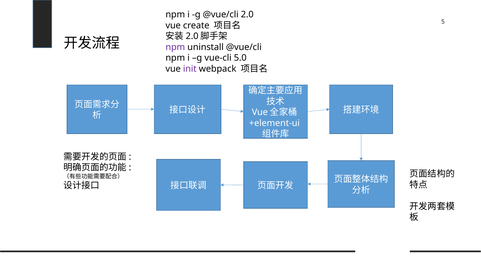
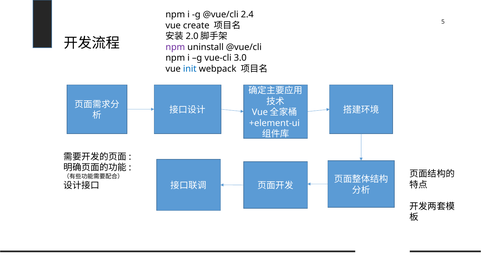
2.0: 2.0 -> 2.4
5.0: 5.0 -> 3.0
init colour: purple -> blue
